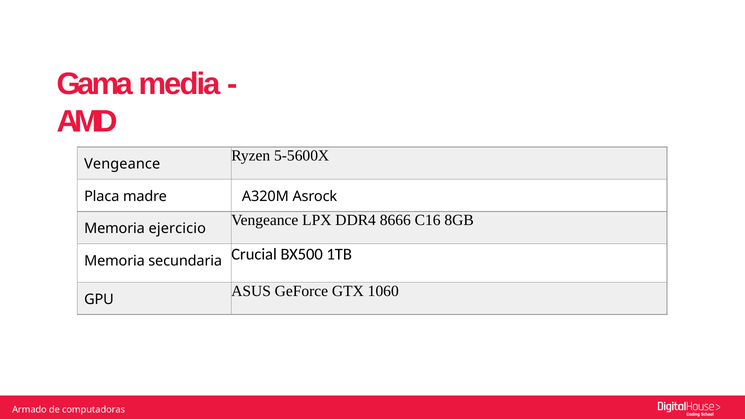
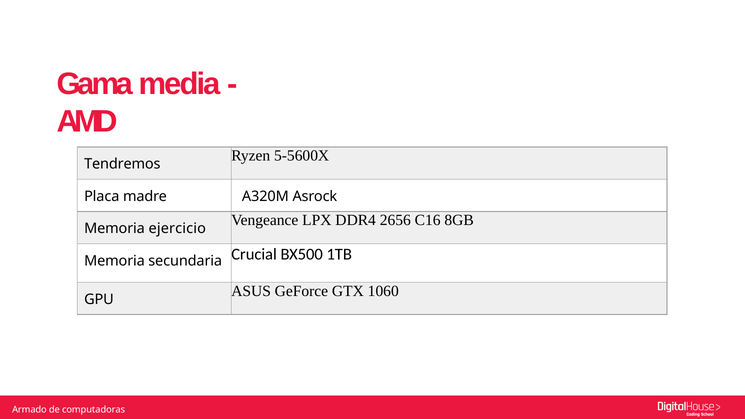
Vengeance at (122, 164): Vengeance -> Tendremos
8666: 8666 -> 2656
